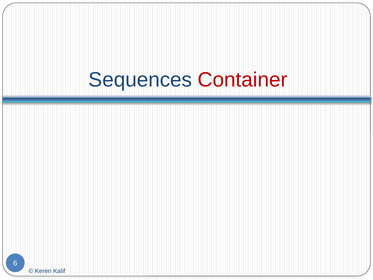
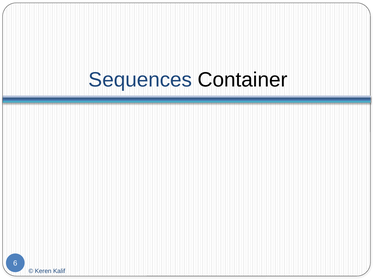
Container colour: red -> black
